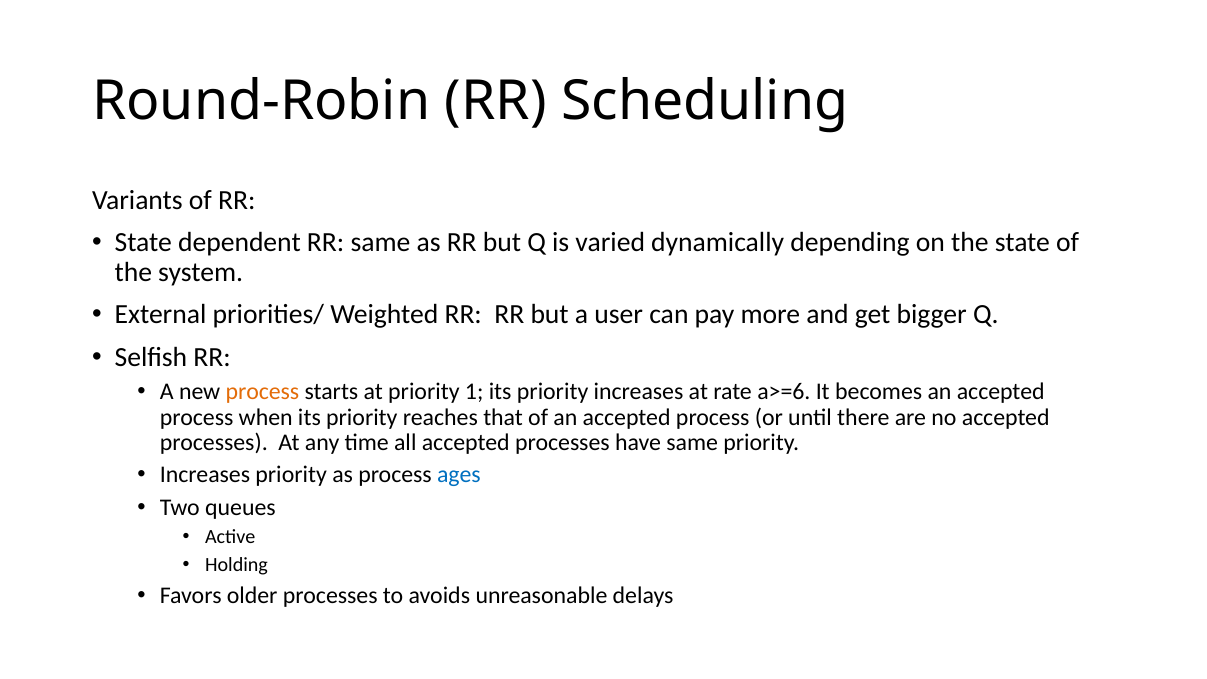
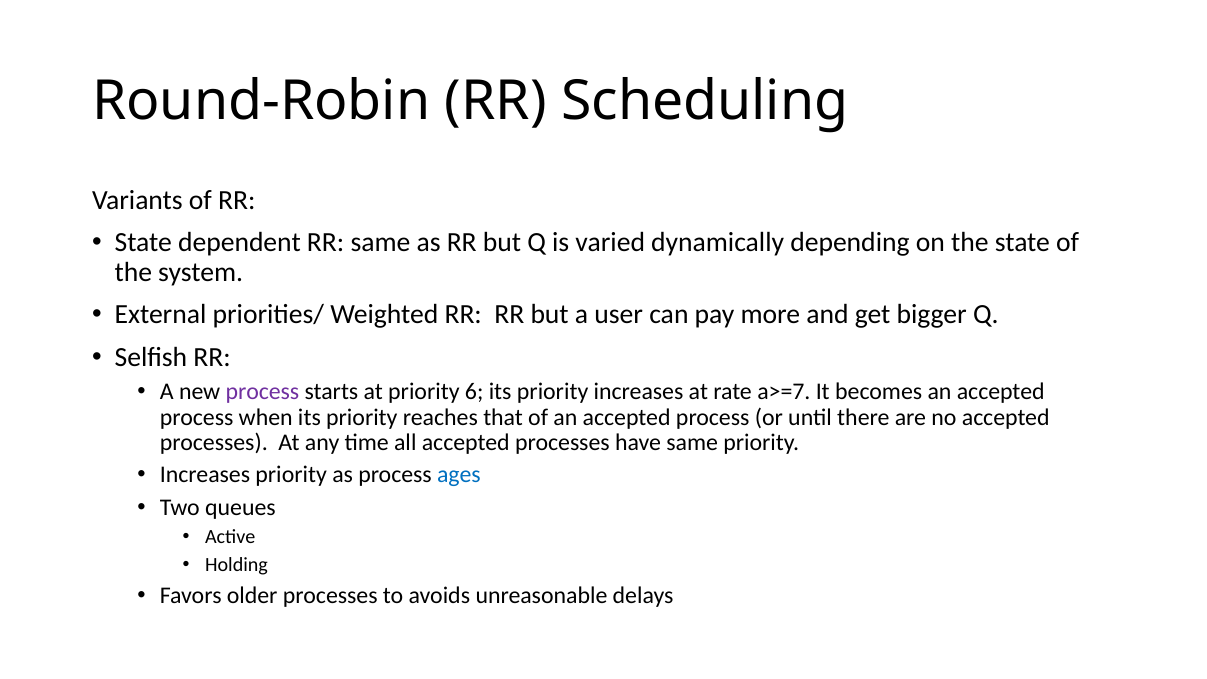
process at (262, 391) colour: orange -> purple
1: 1 -> 6
a>=6: a>=6 -> a>=7
